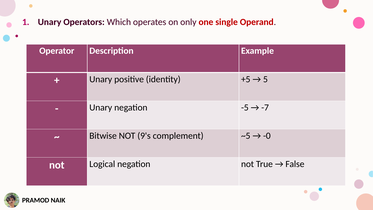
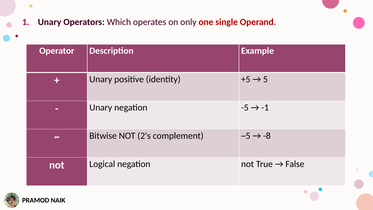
-7: -7 -> -1
9's: 9's -> 2's
-0: -0 -> -8
